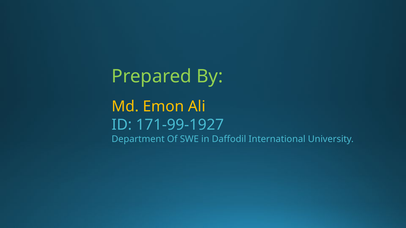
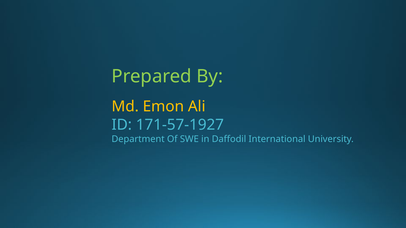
171-99-1927: 171-99-1927 -> 171-57-1927
